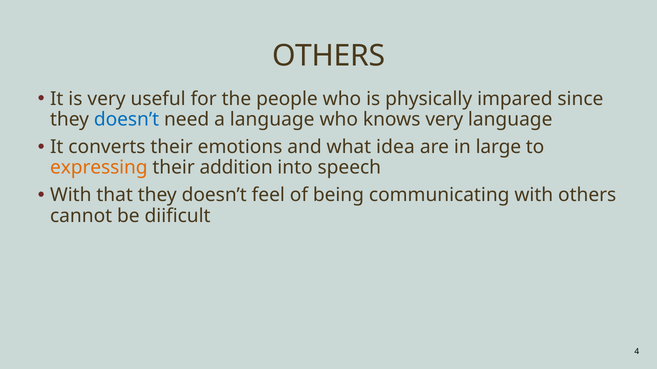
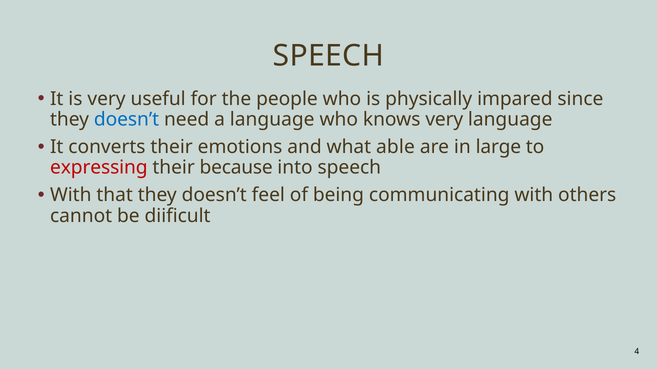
OTHERS at (329, 56): OTHERS -> SPEECH
idea: idea -> able
expressing colour: orange -> red
addition: addition -> because
